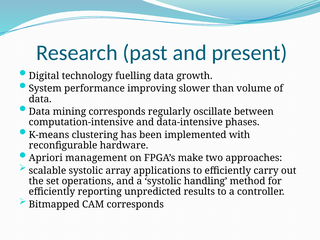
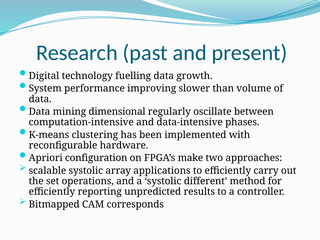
mining corresponds: corresponds -> dimensional
management: management -> configuration
handling: handling -> different
